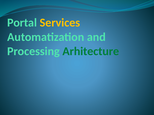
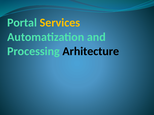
Arhitecture colour: green -> black
